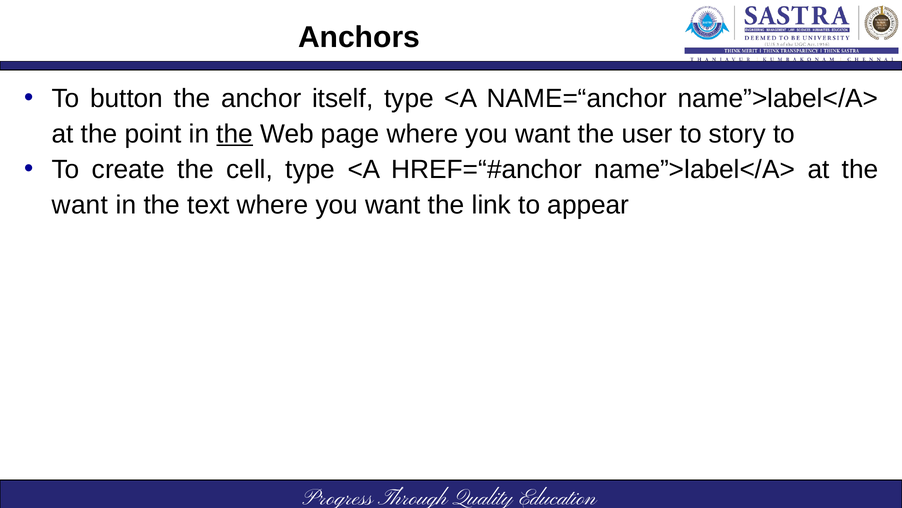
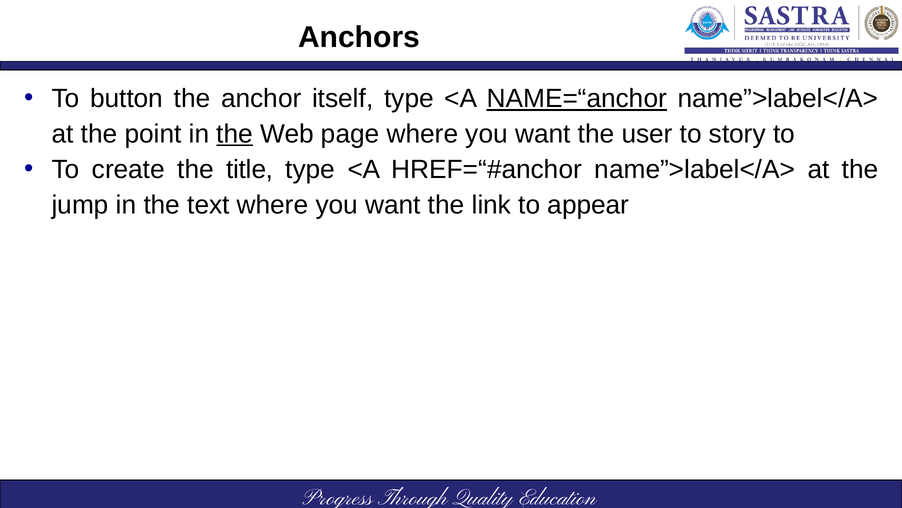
NAME=“anchor underline: none -> present
cell: cell -> title
want at (80, 205): want -> jump
